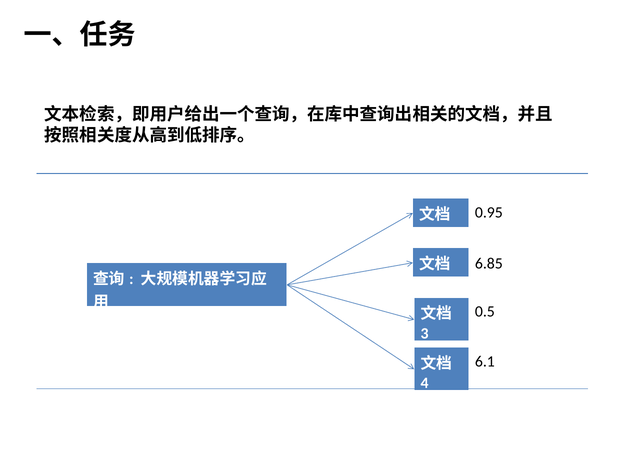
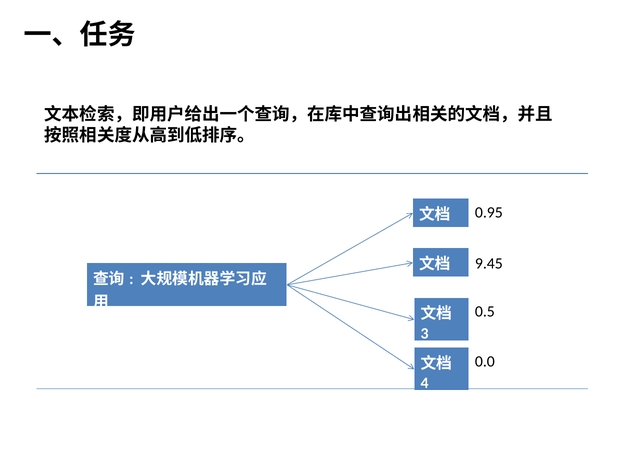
6.85: 6.85 -> 9.45
6.1: 6.1 -> 0.0
